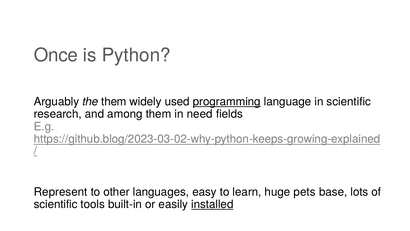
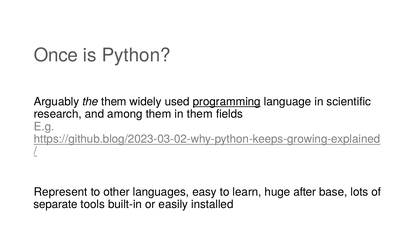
in need: need -> them
pets: pets -> after
scientific at (56, 204): scientific -> separate
installed underline: present -> none
